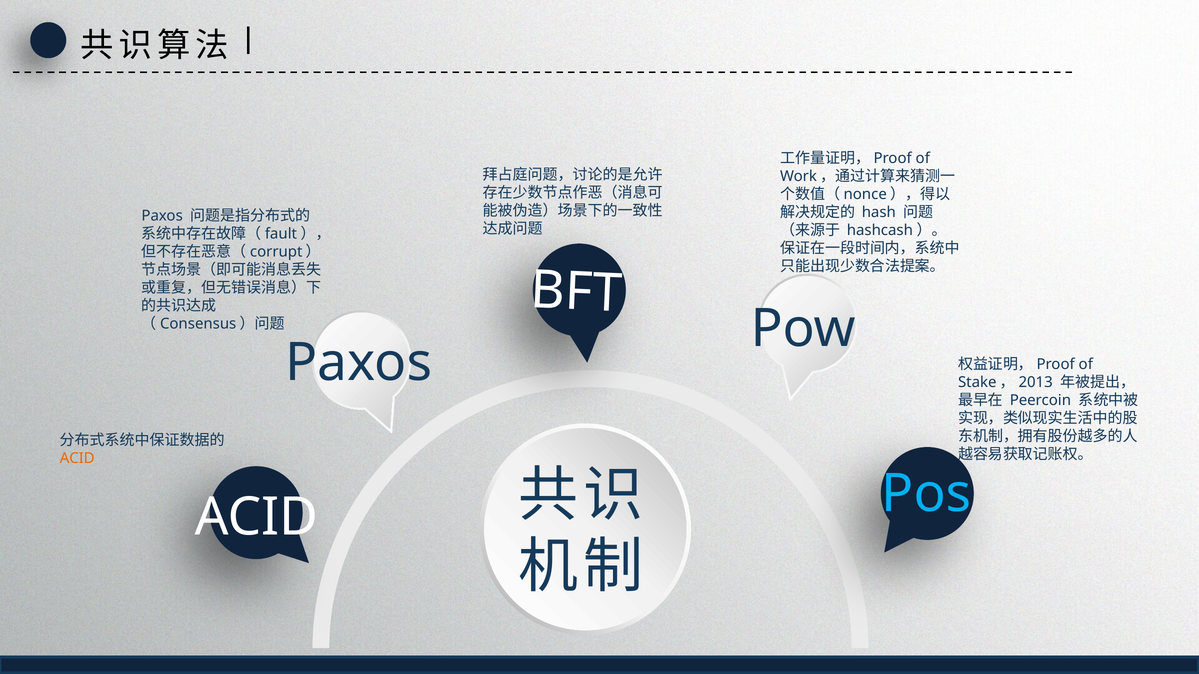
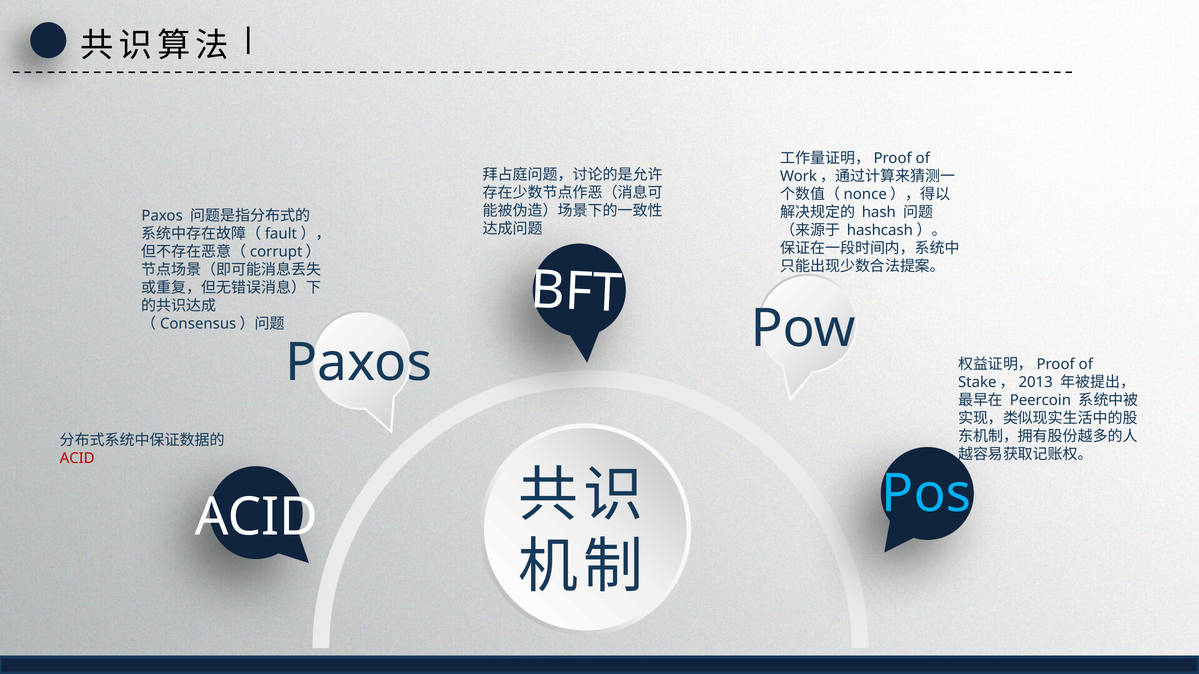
ACID at (77, 459) colour: orange -> red
